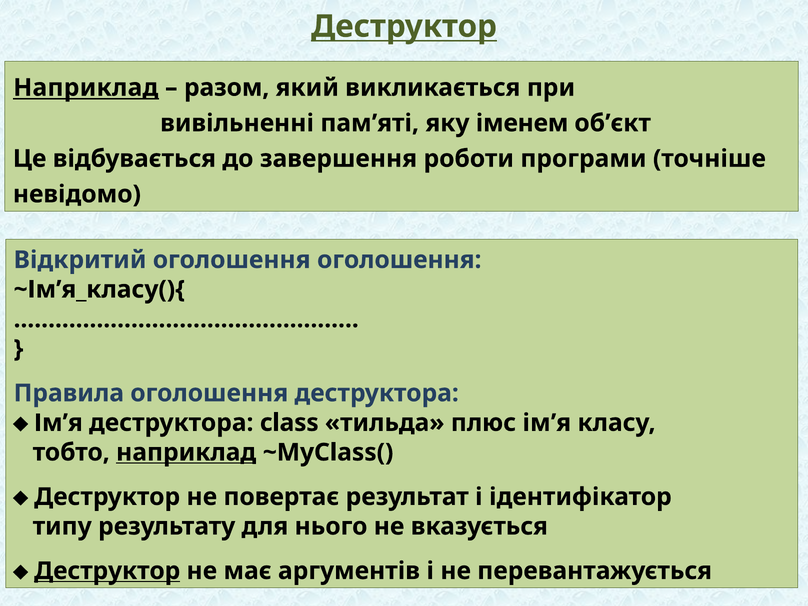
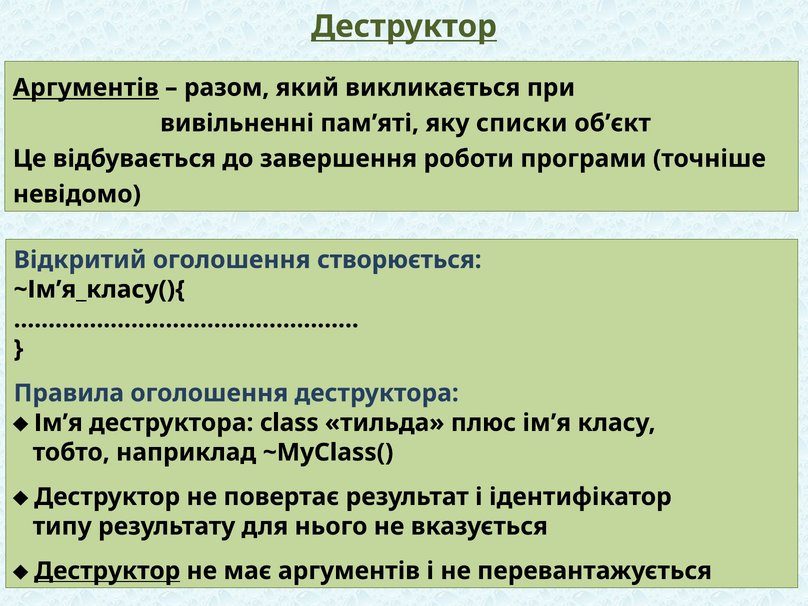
Наприклад at (86, 88): Наприклад -> Аргументів
іменем: іменем -> списки
оголошення оголошення: оголошення -> створюється
наприклад at (186, 452) underline: present -> none
